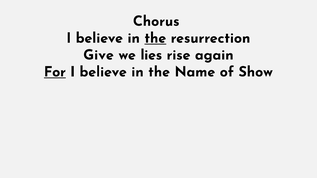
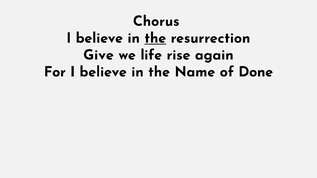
lies: lies -> life
For underline: present -> none
Show: Show -> Done
